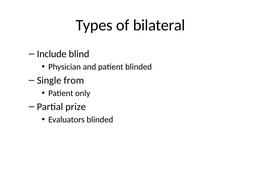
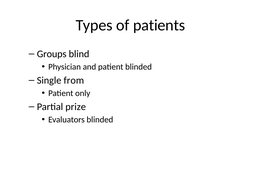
bilateral: bilateral -> patients
Include: Include -> Groups
